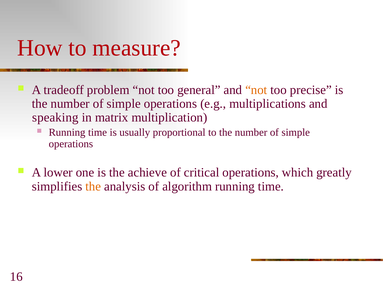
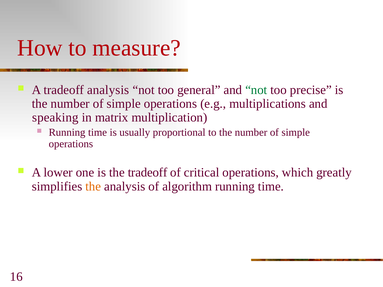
tradeoff problem: problem -> analysis
not at (256, 90) colour: orange -> green
the achieve: achieve -> tradeoff
